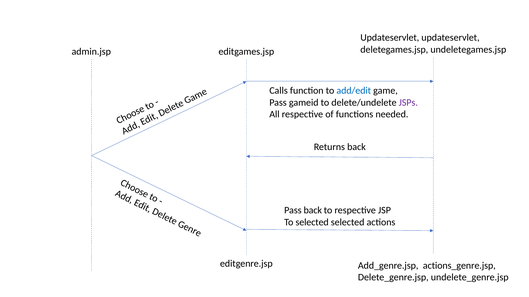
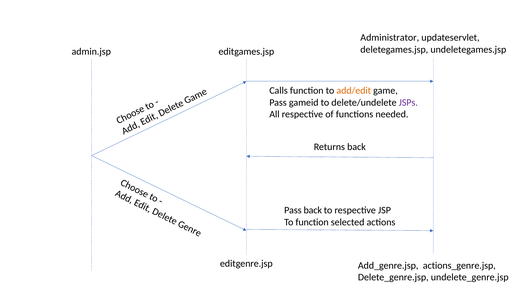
Updateservlet at (390, 38): Updateservlet -> Administrator
add/edit colour: blue -> orange
To selected: selected -> function
